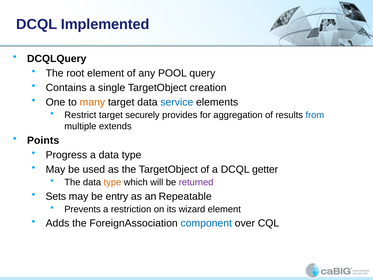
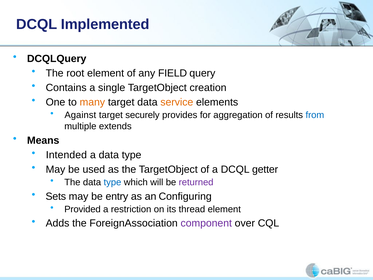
POOL: POOL -> FIELD
service colour: blue -> orange
Restrict: Restrict -> Against
Points: Points -> Means
Progress: Progress -> Intended
type at (112, 182) colour: orange -> blue
Repeatable: Repeatable -> Configuring
Prevents: Prevents -> Provided
wizard: wizard -> thread
component colour: blue -> purple
